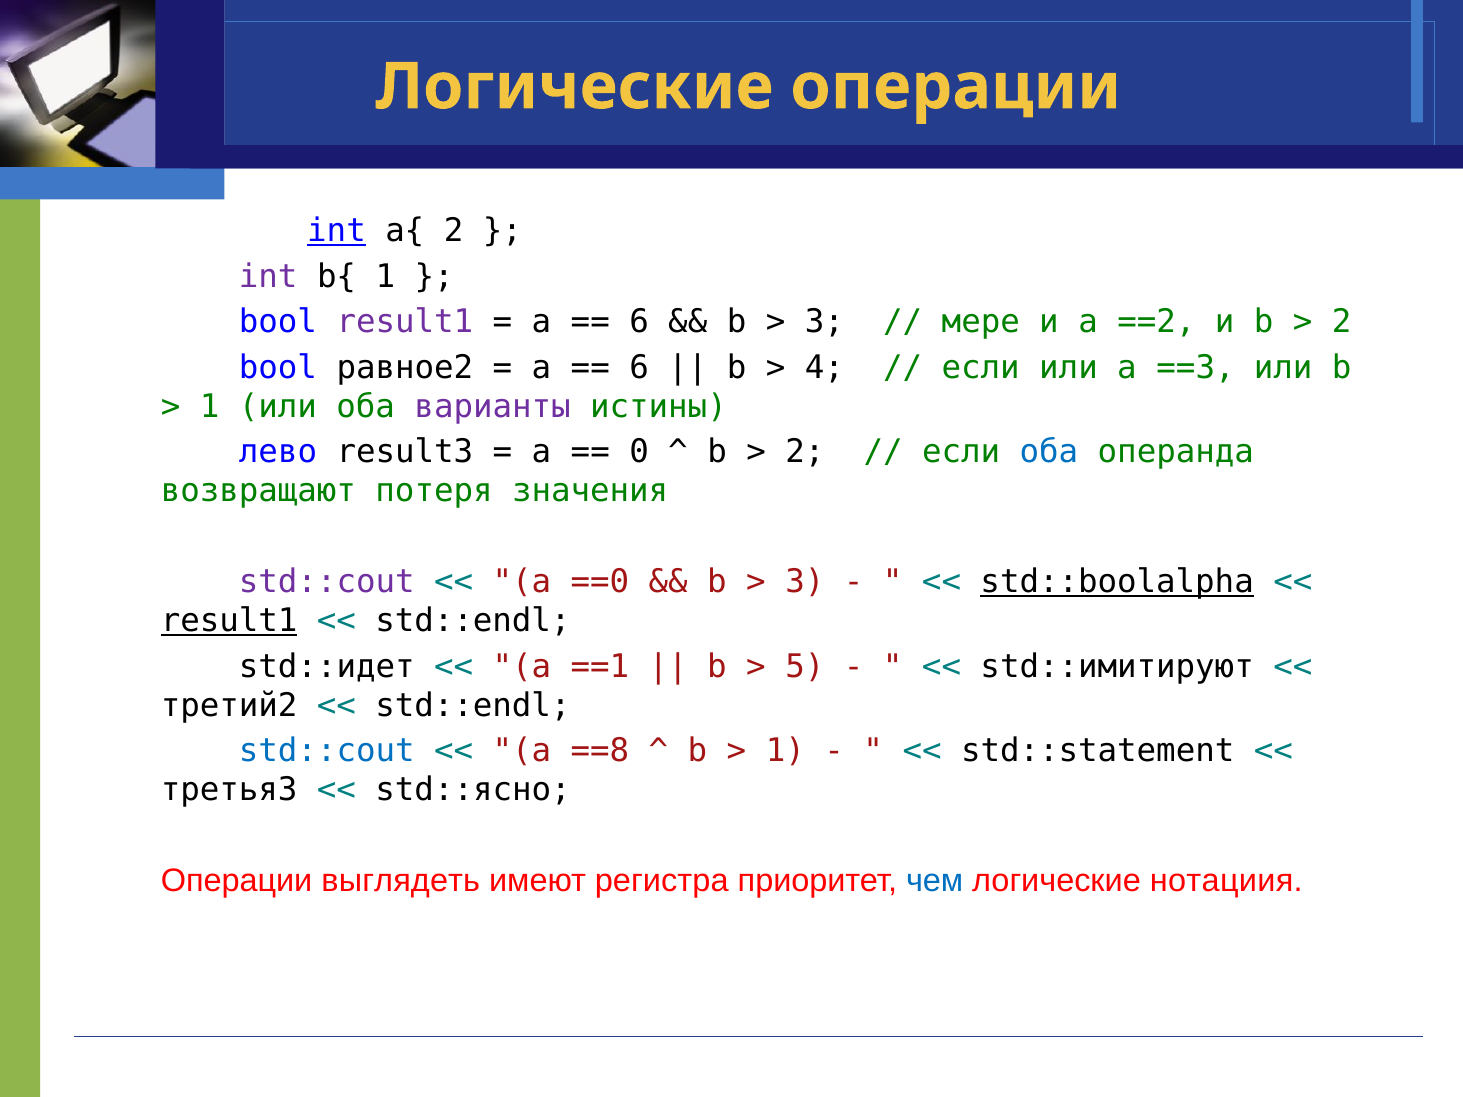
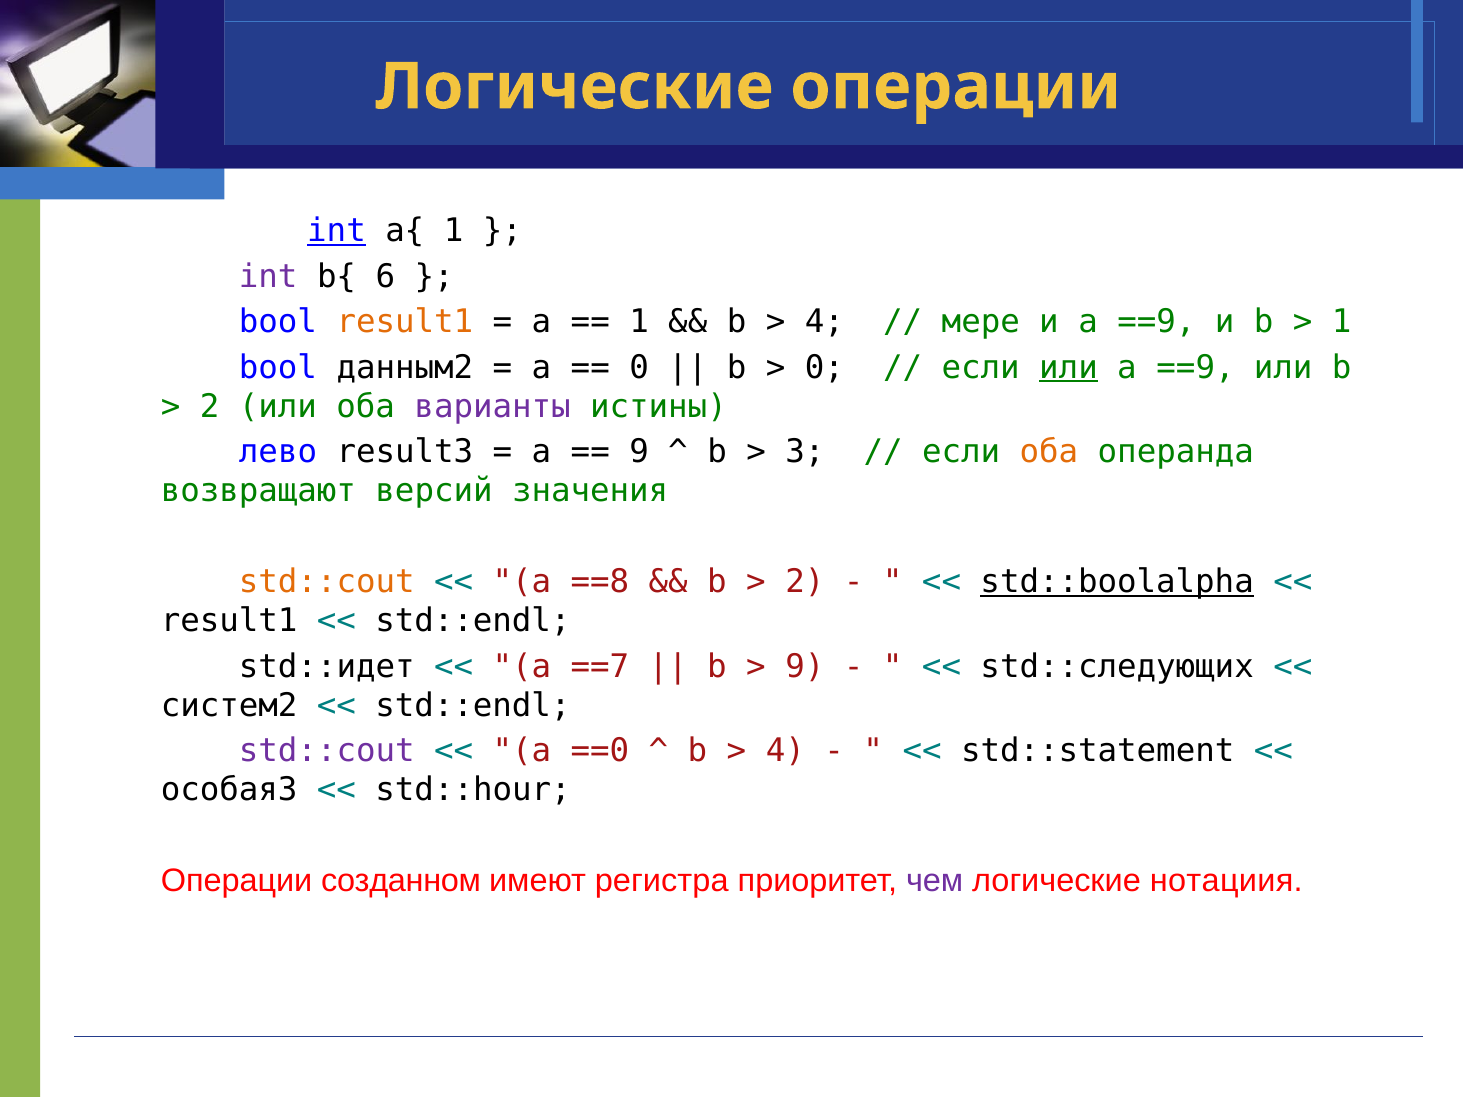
a{ 2: 2 -> 1
b{ 1: 1 -> 6
result1 at (405, 322) colour: purple -> orange
6 at (639, 322): 6 -> 1
3 at (824, 322): 3 -> 4
и a ==2: ==2 -> ==9
2 at (1342, 322): 2 -> 1
равное2: равное2 -> данным2
6 at (639, 368): 6 -> 0
4 at (824, 368): 4 -> 0
или at (1069, 368) underline: none -> present
==3 at (1196, 368): ==3 -> ==9
1 at (210, 407): 1 -> 2
0 at (639, 452): 0 -> 9
2 at (805, 452): 2 -> 3
оба at (1049, 452) colour: blue -> orange
потеря: потеря -> версий
std::cout at (327, 582) colour: purple -> orange
==0: ==0 -> ==8
3 at (805, 582): 3 -> 2
result1 at (229, 621) underline: present -> none
==1: ==1 -> ==7
5 at (805, 667): 5 -> 9
std::имитируют: std::имитируют -> std::следующих
третий2: третий2 -> систем2
std::cout at (327, 751) colour: blue -> purple
==8: ==8 -> ==0
1 at (785, 751): 1 -> 4
третья3: третья3 -> особая3
std::ясно: std::ясно -> std::hour
выглядеть: выглядеть -> созданном
чем colour: blue -> purple
